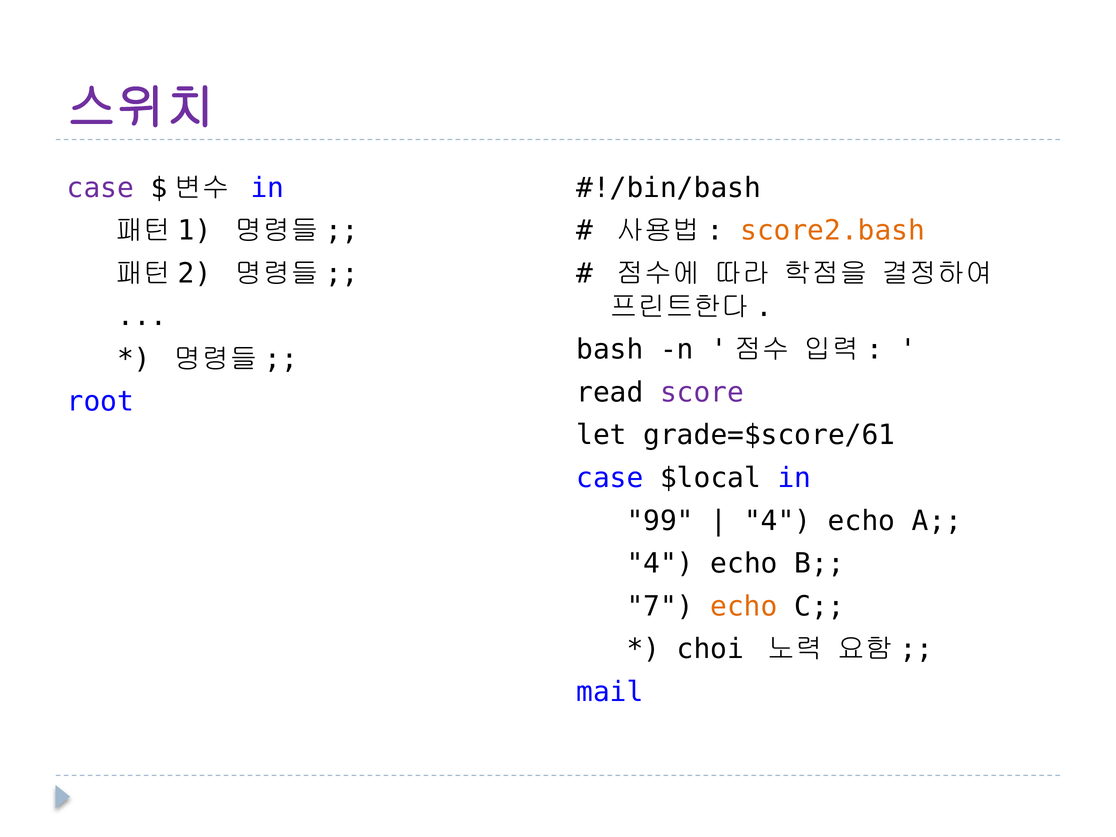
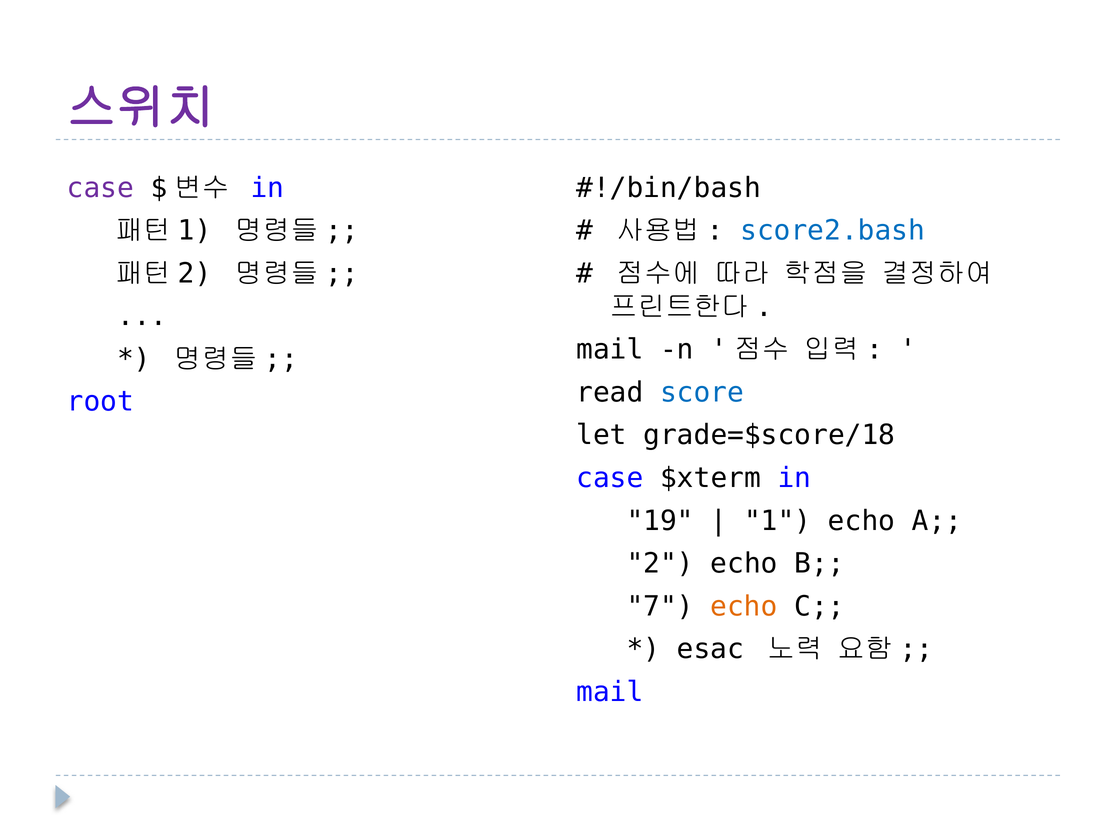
score2.bash colour: orange -> blue
bash at (610, 350): bash -> mail
score colour: purple -> blue
grade=$score/61: grade=$score/61 -> grade=$score/18
$local: $local -> $xterm
99: 99 -> 19
4 at (778, 521): 4 -> 1
4 at (660, 564): 4 -> 2
choi: choi -> esac
